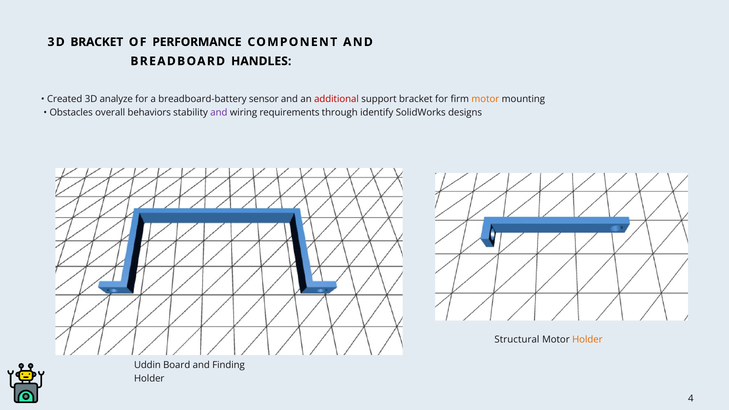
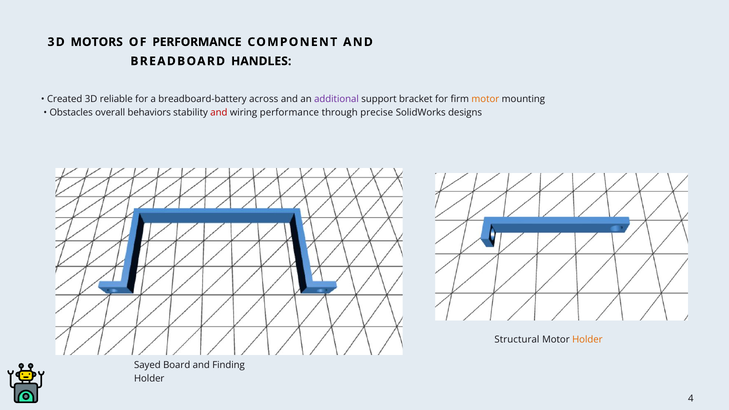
3D BRACKET: BRACKET -> MOTORS
analyze: analyze -> reliable
sensor: sensor -> across
additional colour: red -> purple
and at (219, 112) colour: purple -> red
wiring requirements: requirements -> performance
identify: identify -> precise
Uddin: Uddin -> Sayed
